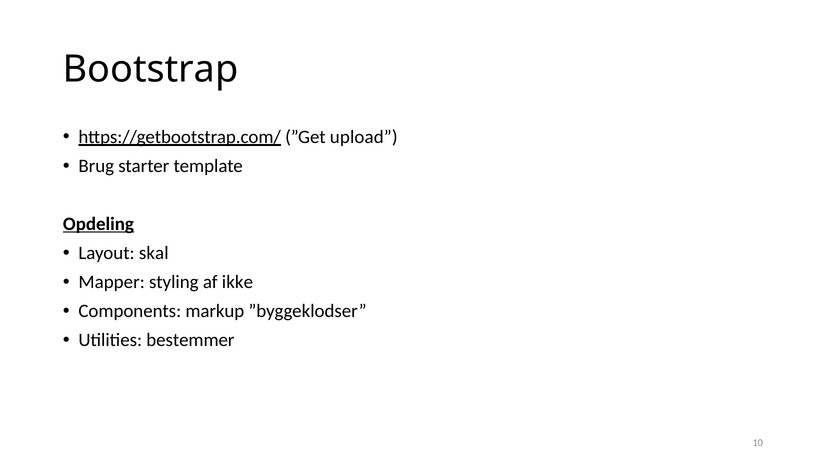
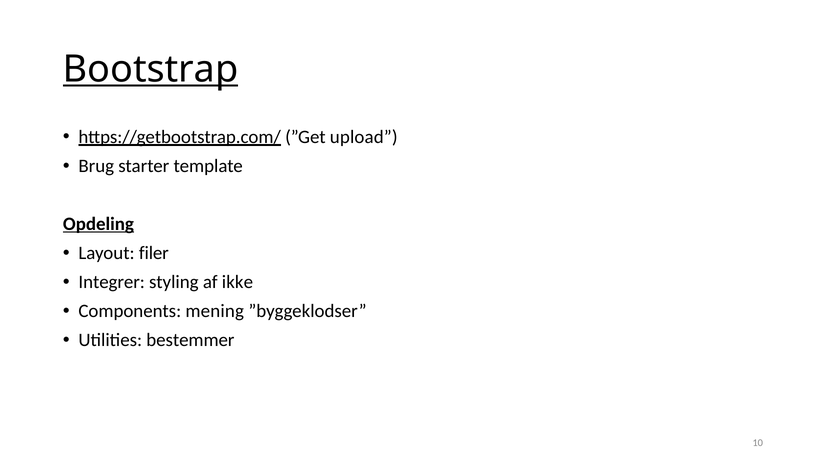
Bootstrap underline: none -> present
skal: skal -> filer
Mapper: Mapper -> Integrer
markup: markup -> mening
